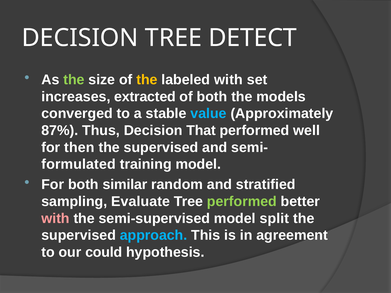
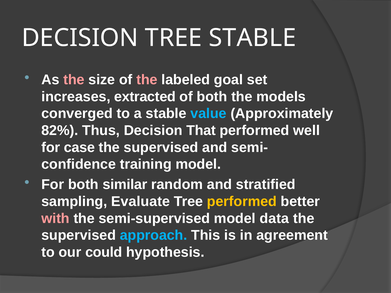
TREE DETECT: DETECT -> STABLE
the at (74, 80) colour: light green -> pink
the at (147, 80) colour: yellow -> pink
labeled with: with -> goal
87%: 87% -> 82%
then: then -> case
formulated: formulated -> confidence
performed at (242, 202) colour: light green -> yellow
split: split -> data
